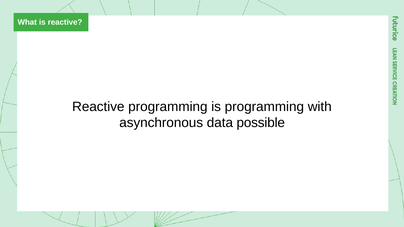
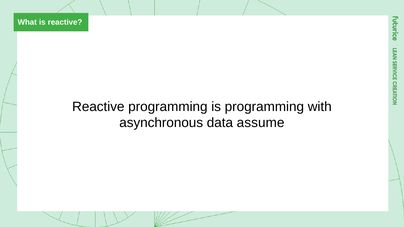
possible: possible -> assume
